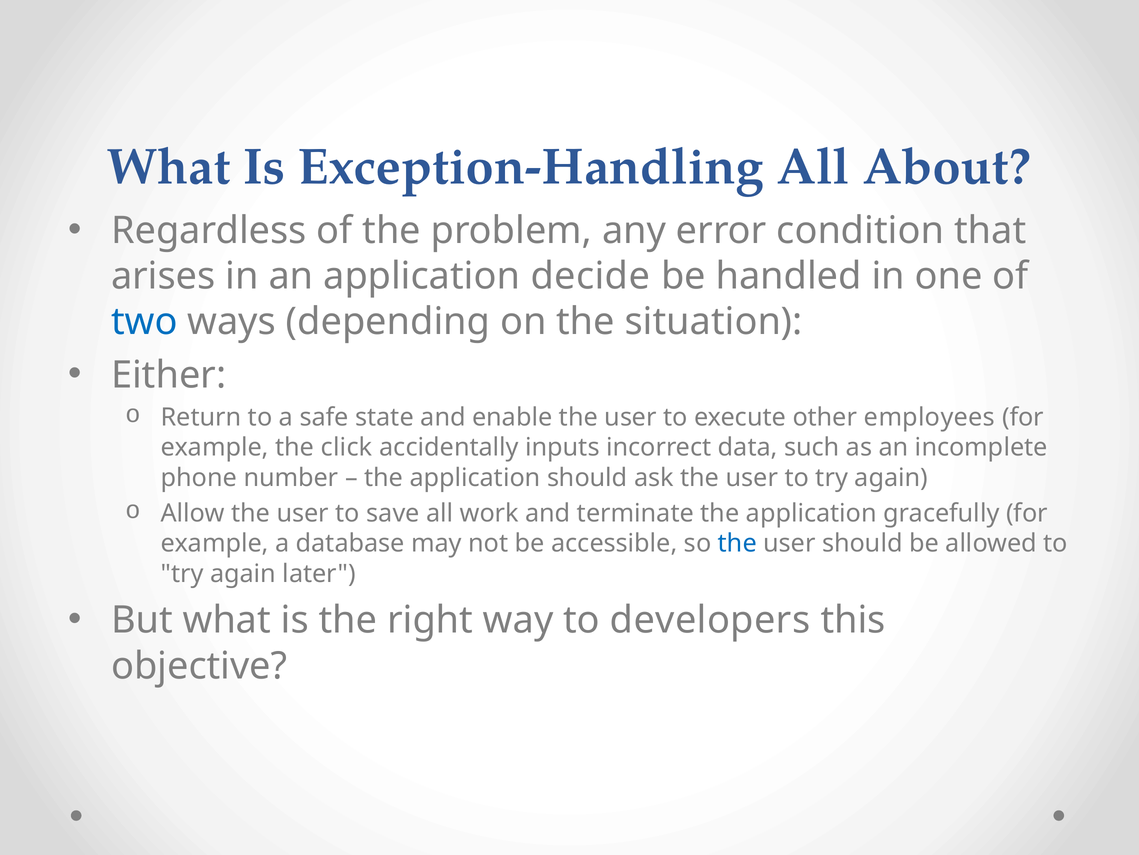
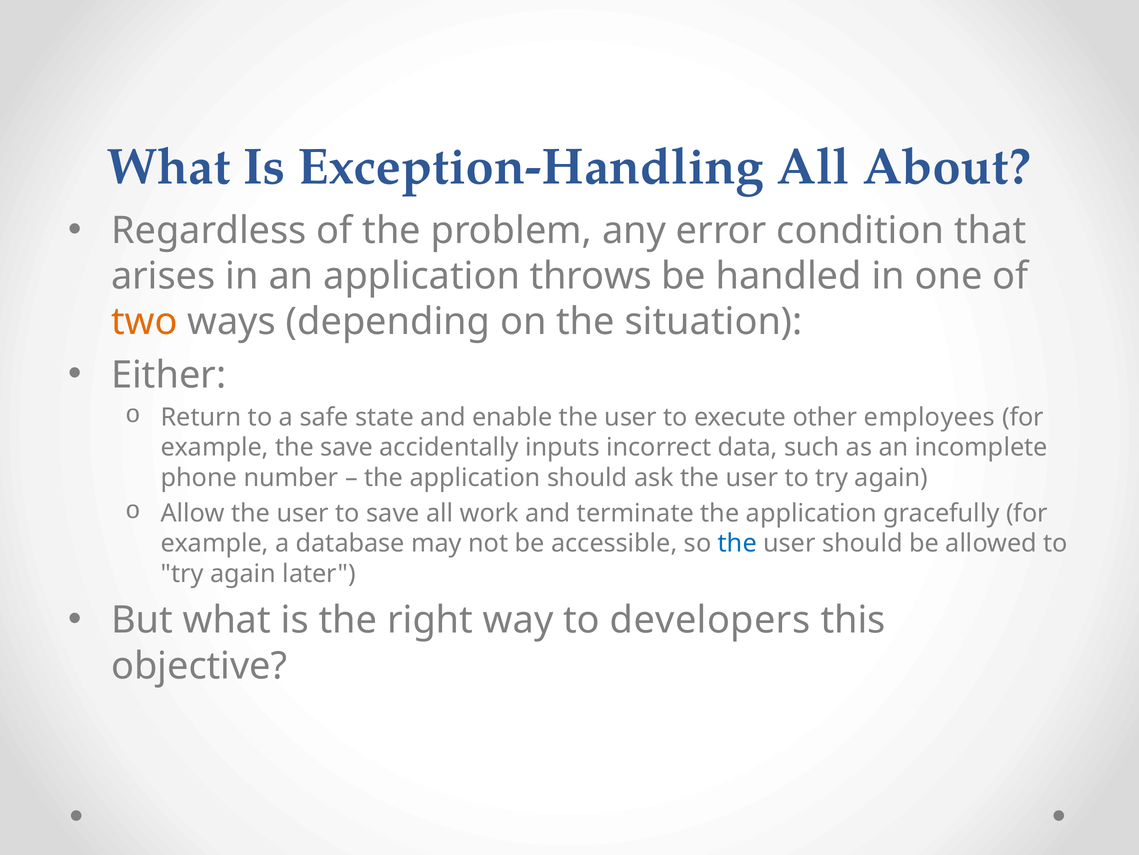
decide: decide -> throws
two colour: blue -> orange
the click: click -> save
